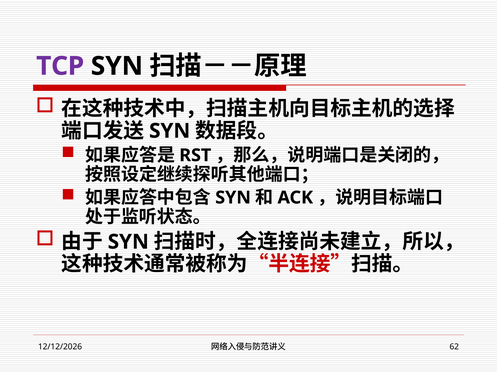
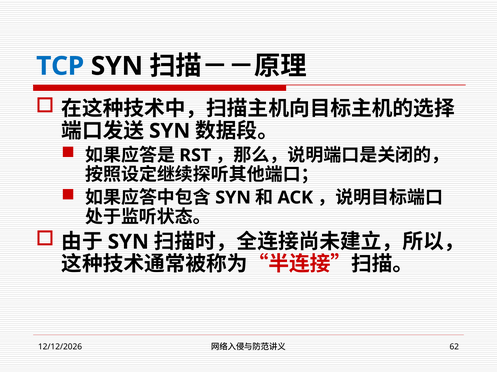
TCP colour: purple -> blue
